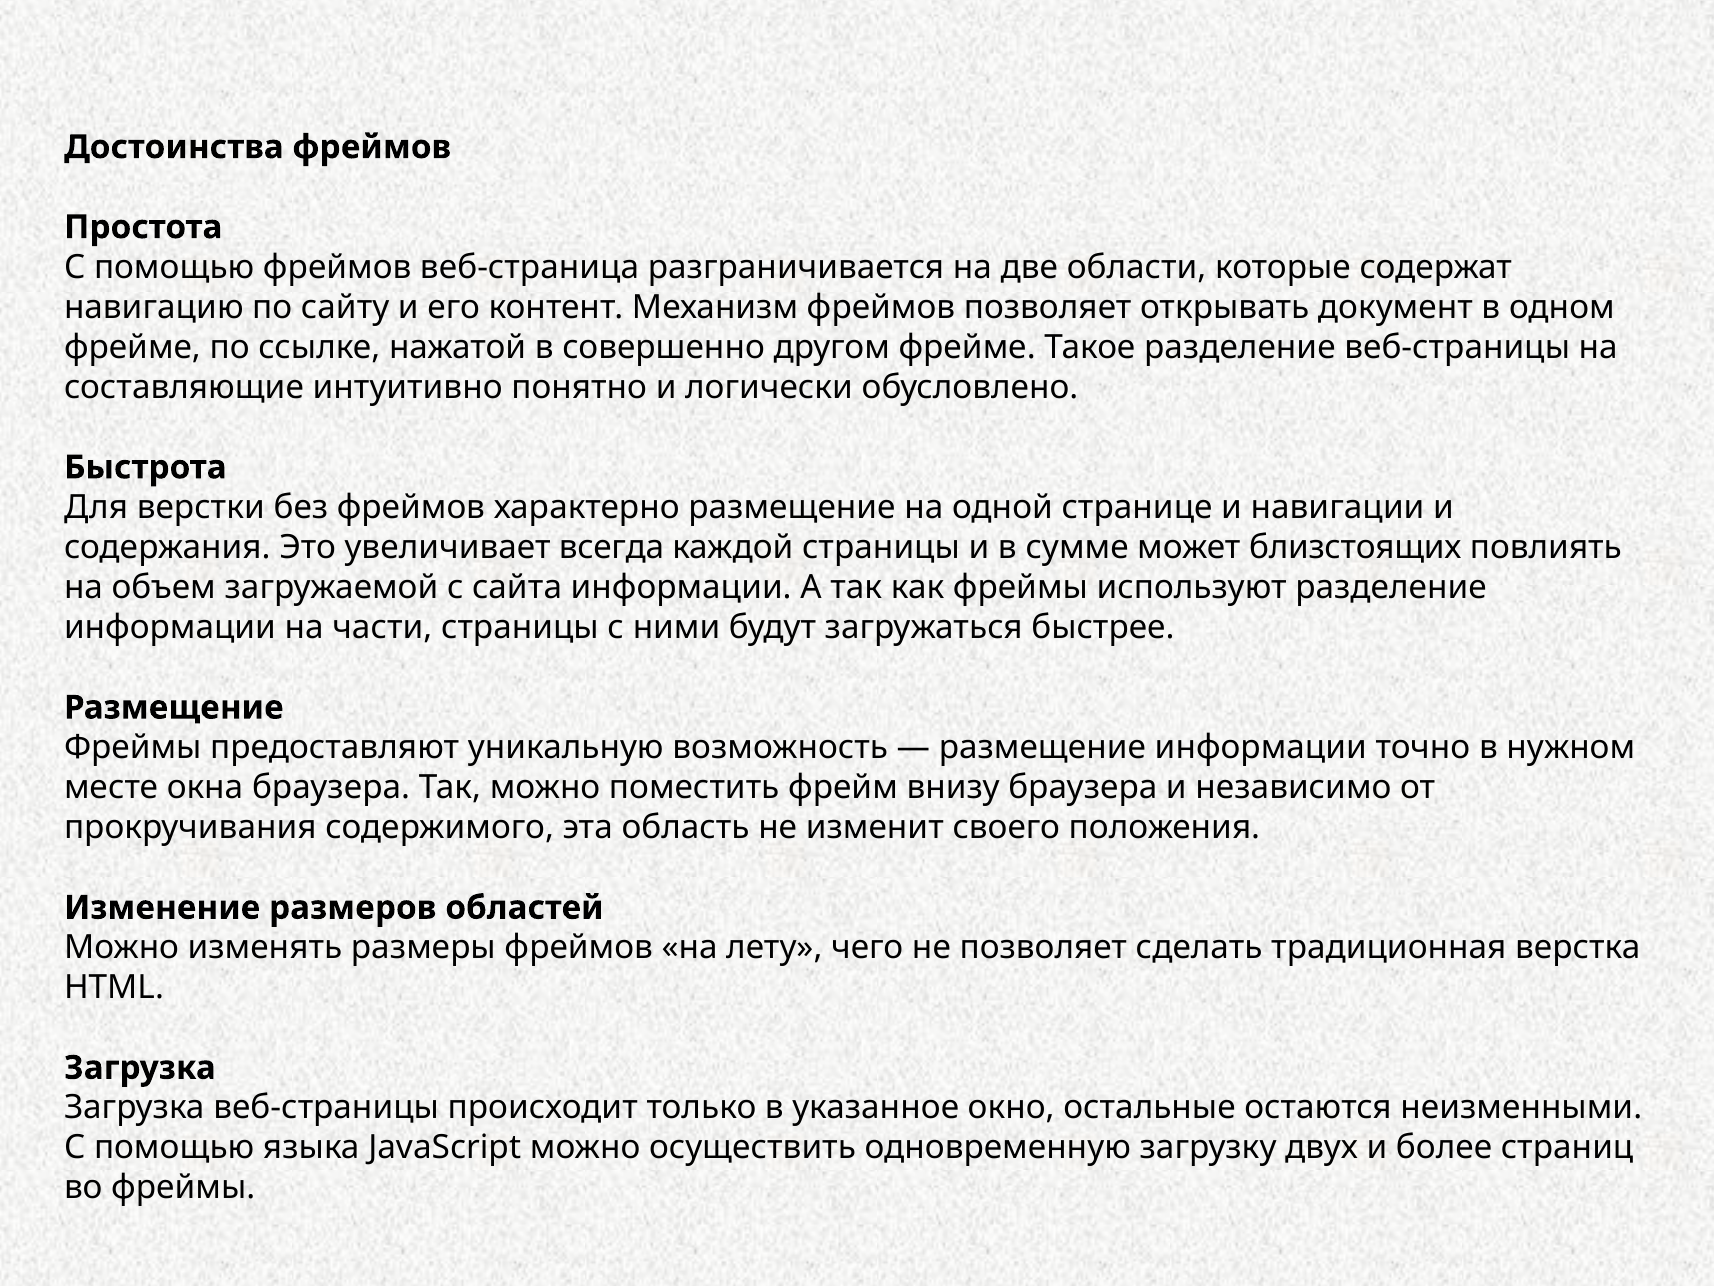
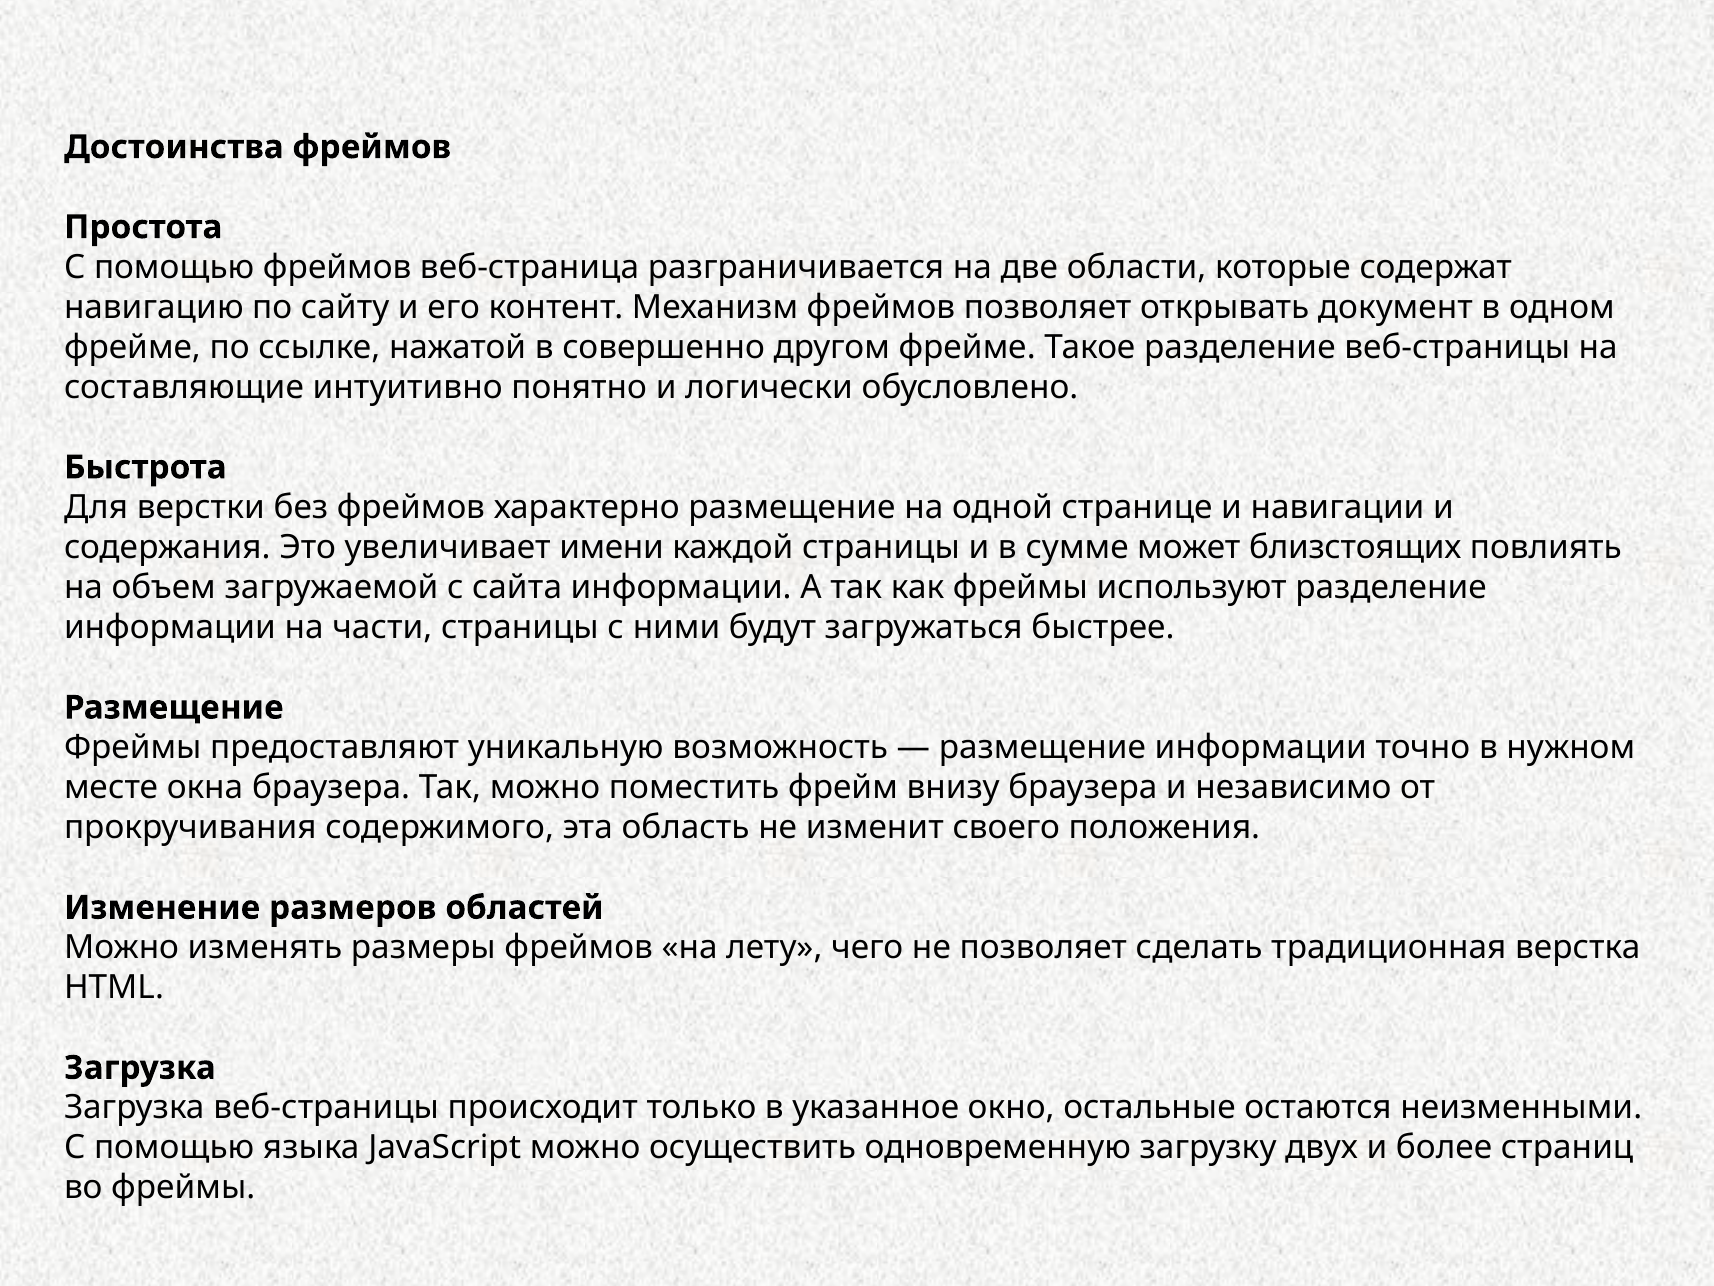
всегда: всегда -> имени
